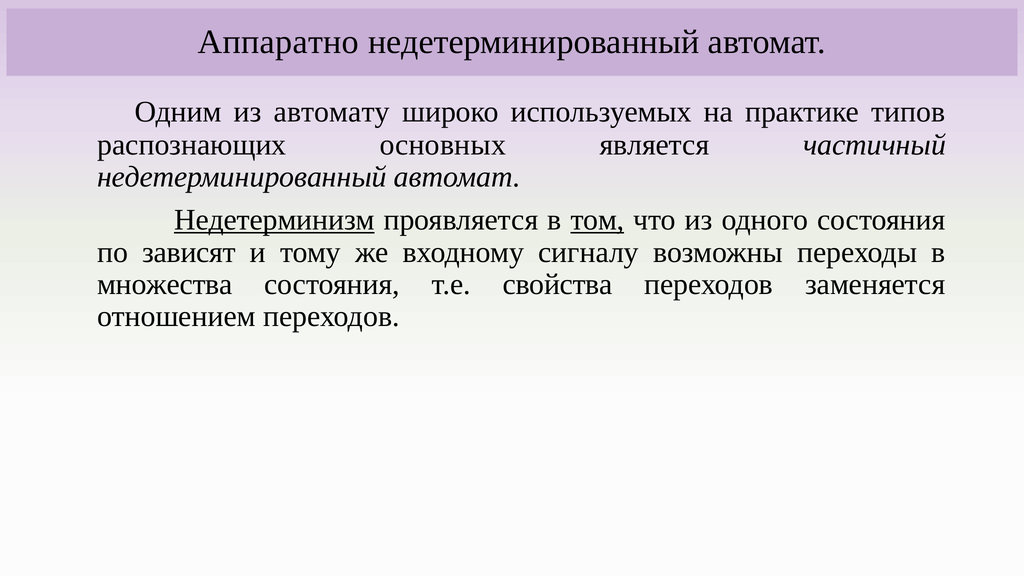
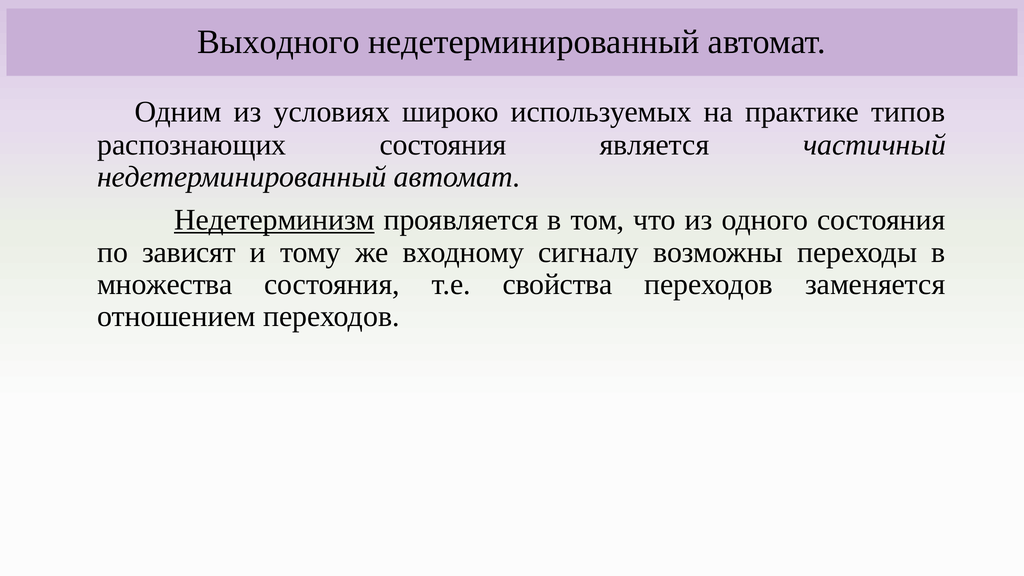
Аппаратно: Аппаратно -> Выходного
автомату: автомату -> условиях
распознающих основных: основных -> состояния
том underline: present -> none
